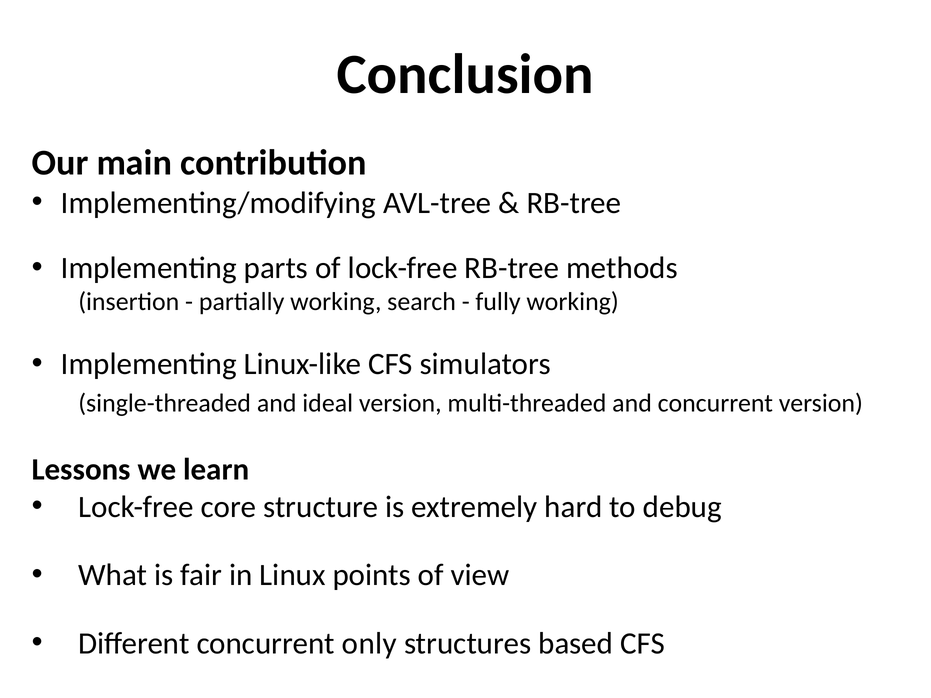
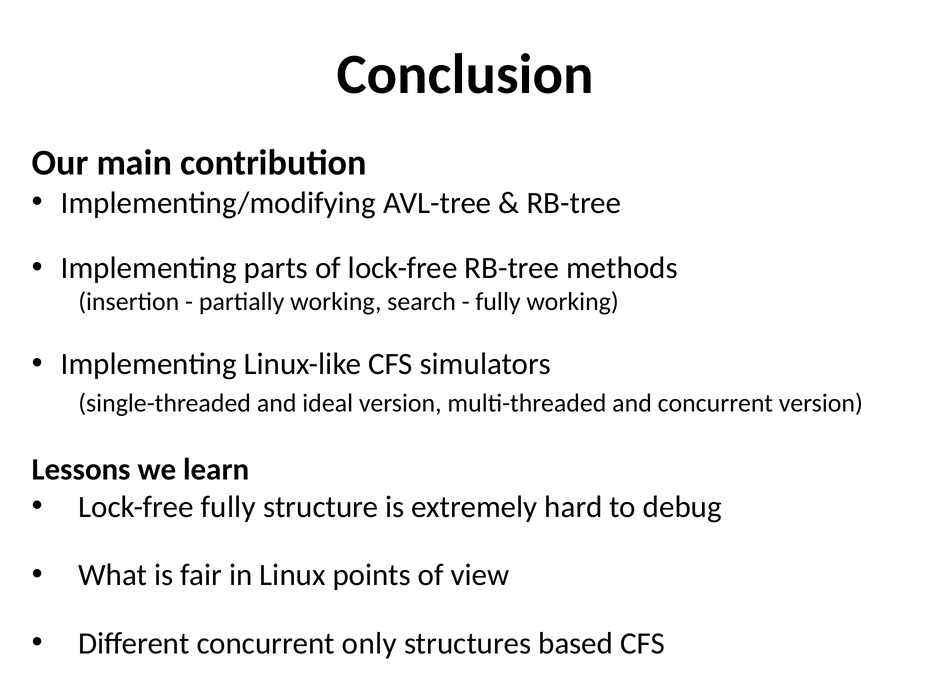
Lock-free core: core -> fully
